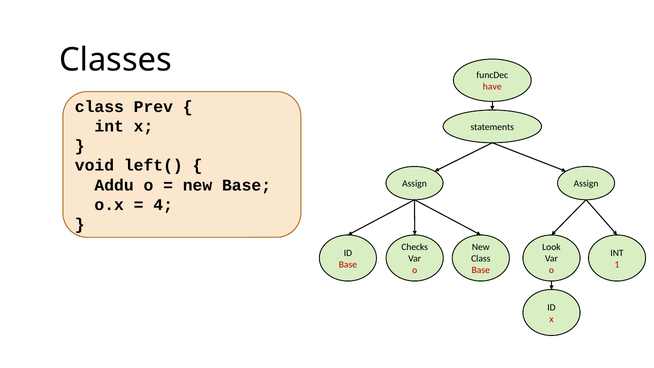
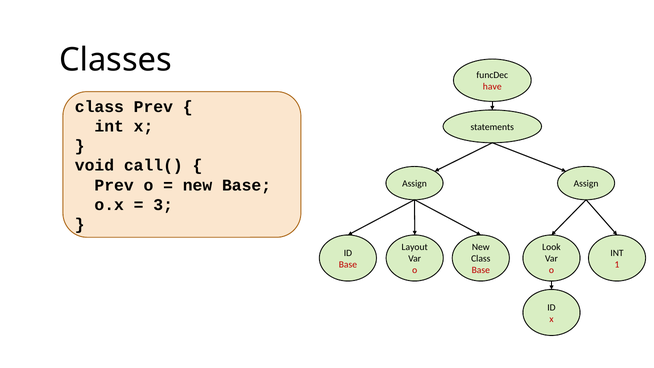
left(: left( -> call(
Addu at (114, 185): Addu -> Prev
4: 4 -> 3
Checks: Checks -> Layout
